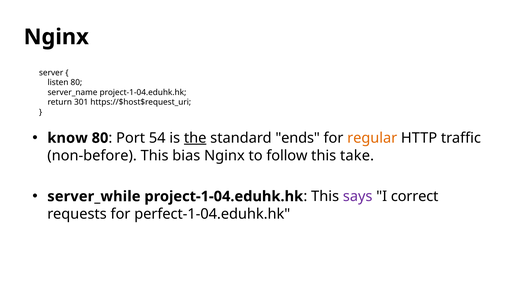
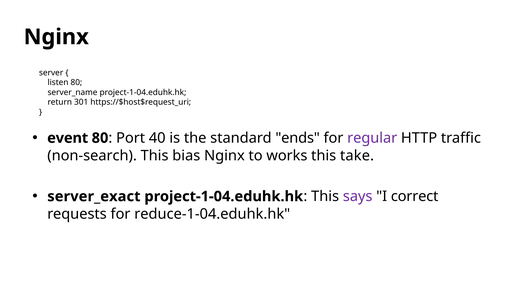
know: know -> event
54: 54 -> 40
the underline: present -> none
regular colour: orange -> purple
non-before: non-before -> non-search
follow: follow -> works
server_while: server_while -> server_exact
perfect-1-04.eduhk.hk: perfect-1-04.eduhk.hk -> reduce-1-04.eduhk.hk
